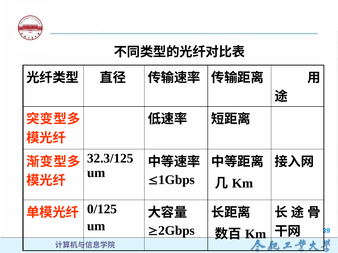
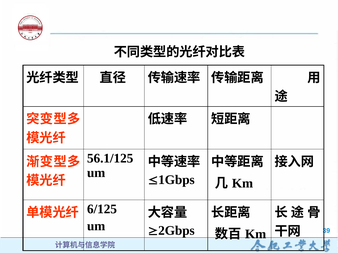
32.3/125: 32.3/125 -> 56.1/125
0/125: 0/125 -> 6/125
